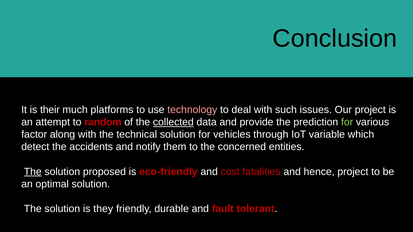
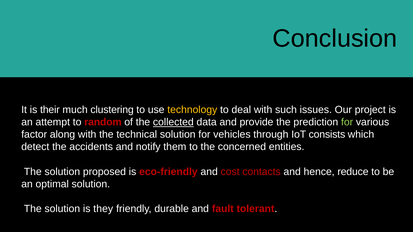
platforms: platforms -> clustering
technology colour: pink -> yellow
variable: variable -> consists
The at (33, 172) underline: present -> none
fatalities: fatalities -> contacts
hence project: project -> reduce
